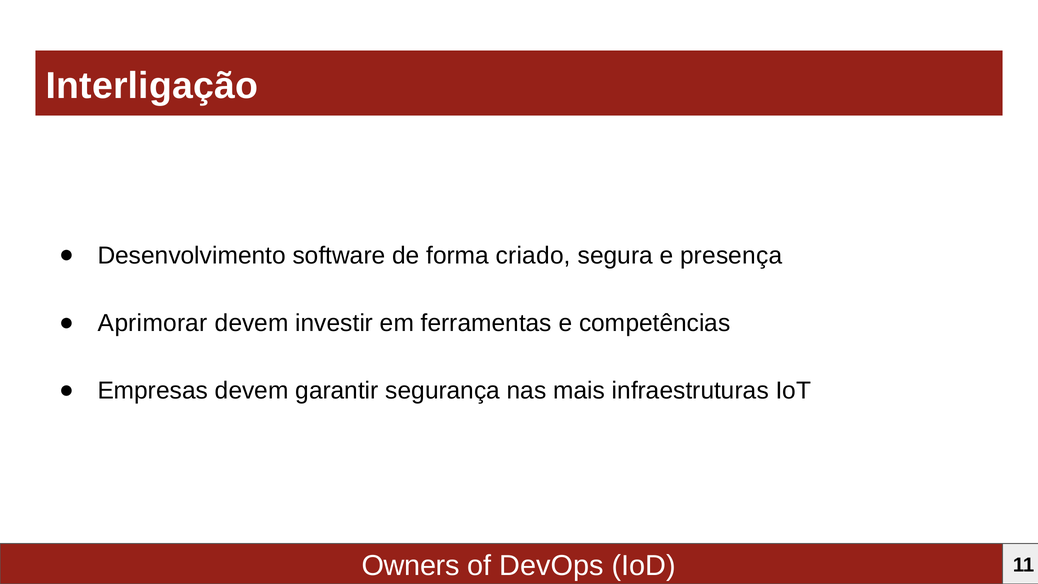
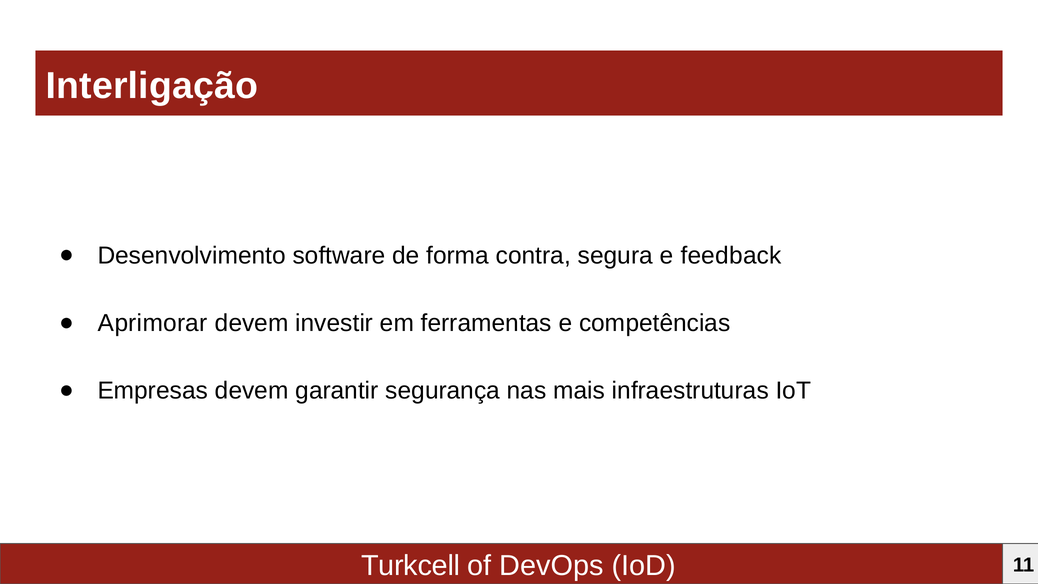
criado: criado -> contra
presença: presença -> feedback
Owners: Owners -> Turkcell
